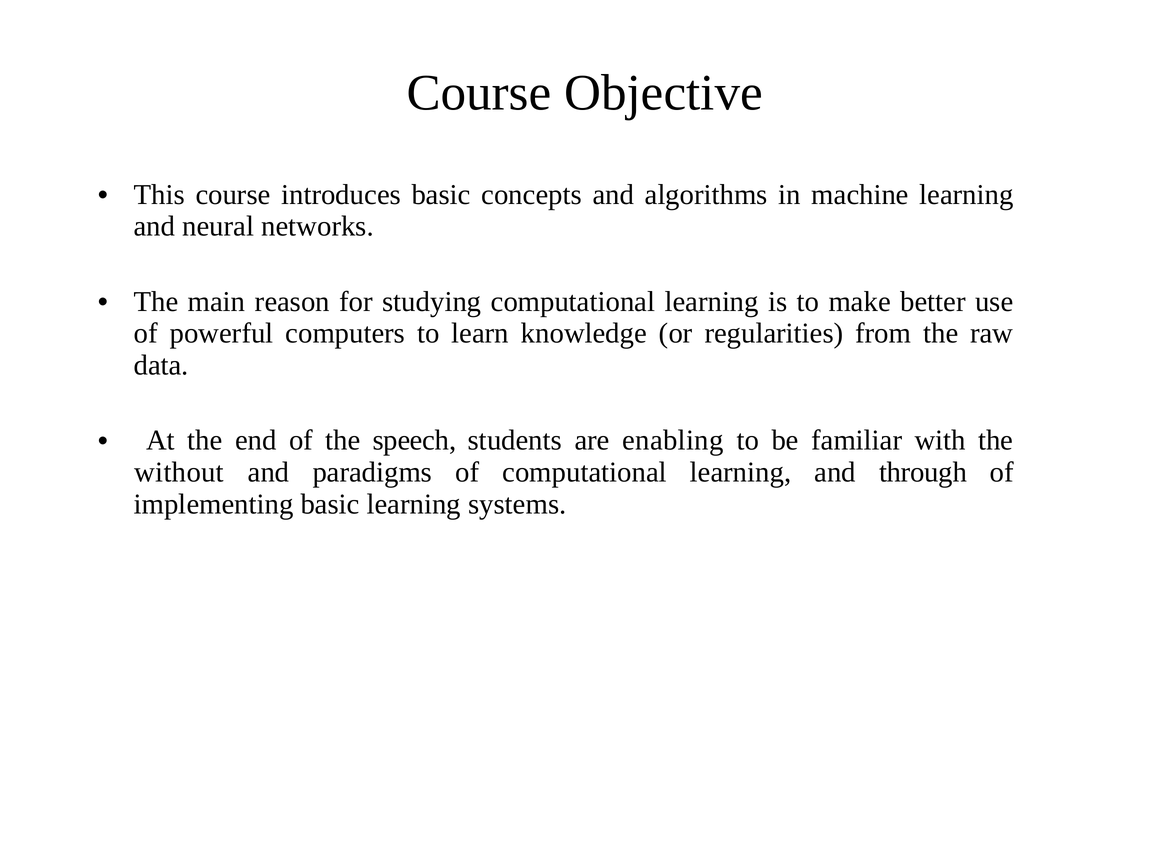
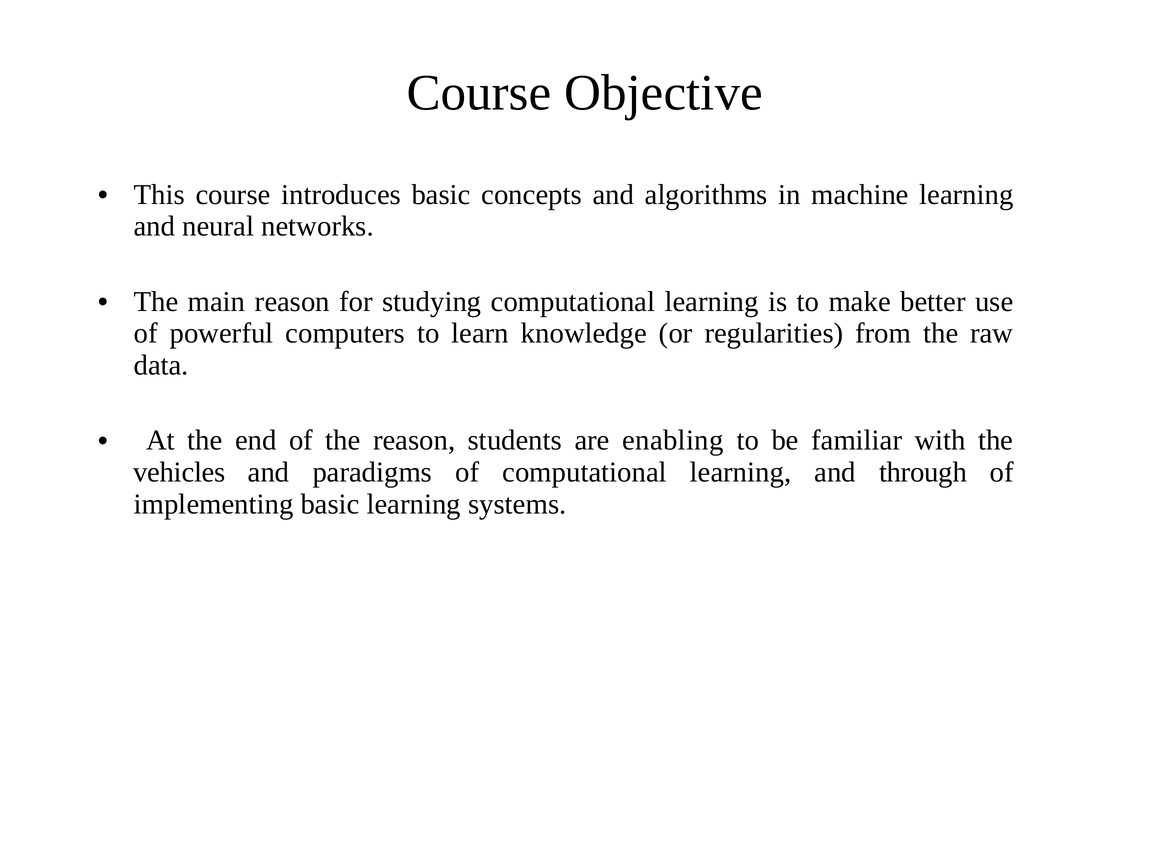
the speech: speech -> reason
without: without -> vehicles
